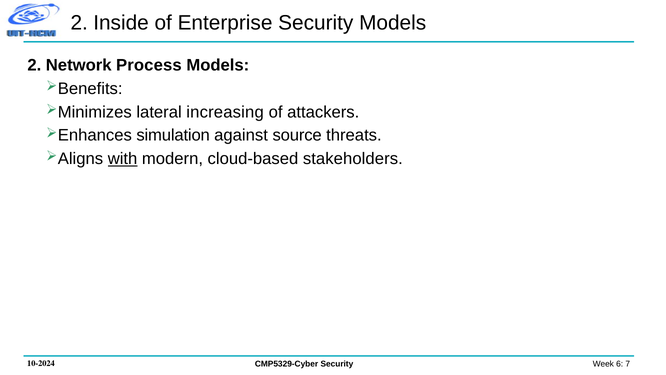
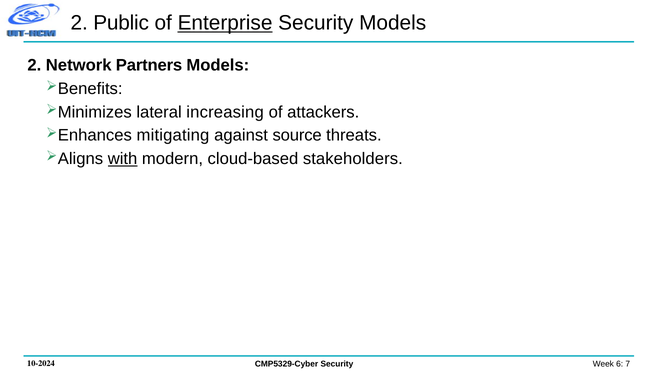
Inside: Inside -> Public
Enterprise underline: none -> present
Process: Process -> Partners
simulation: simulation -> mitigating
